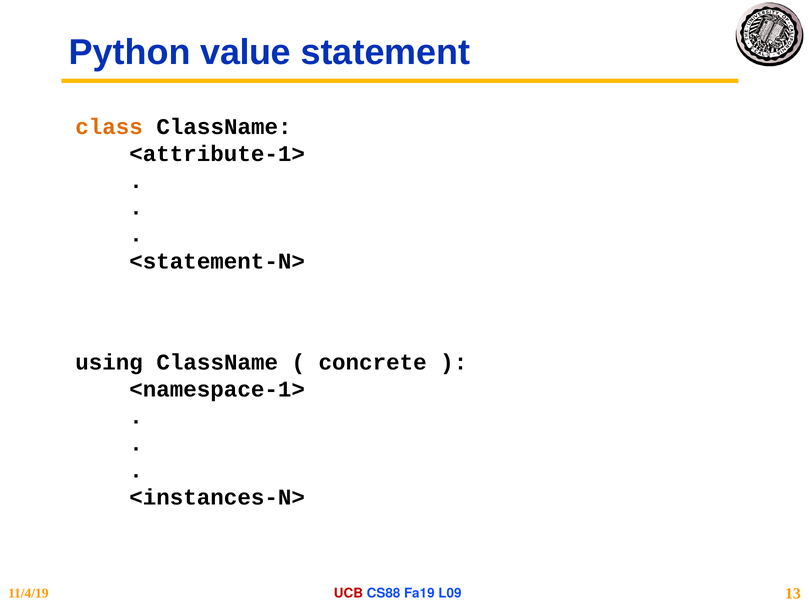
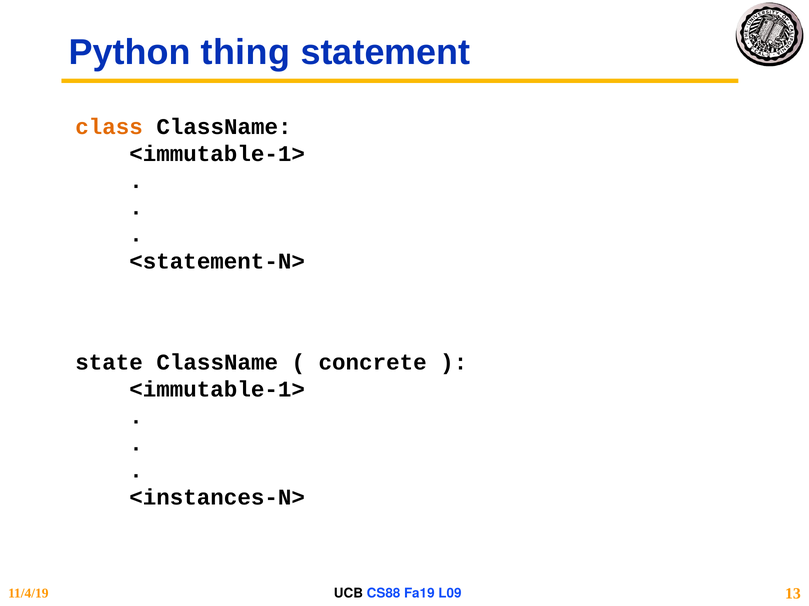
value: value -> thing
<attribute-1> at (217, 154): <attribute-1> -> <immutable-1>
using: using -> state
<namespace-1> at (217, 390): <namespace-1> -> <immutable-1>
UCB colour: red -> black
